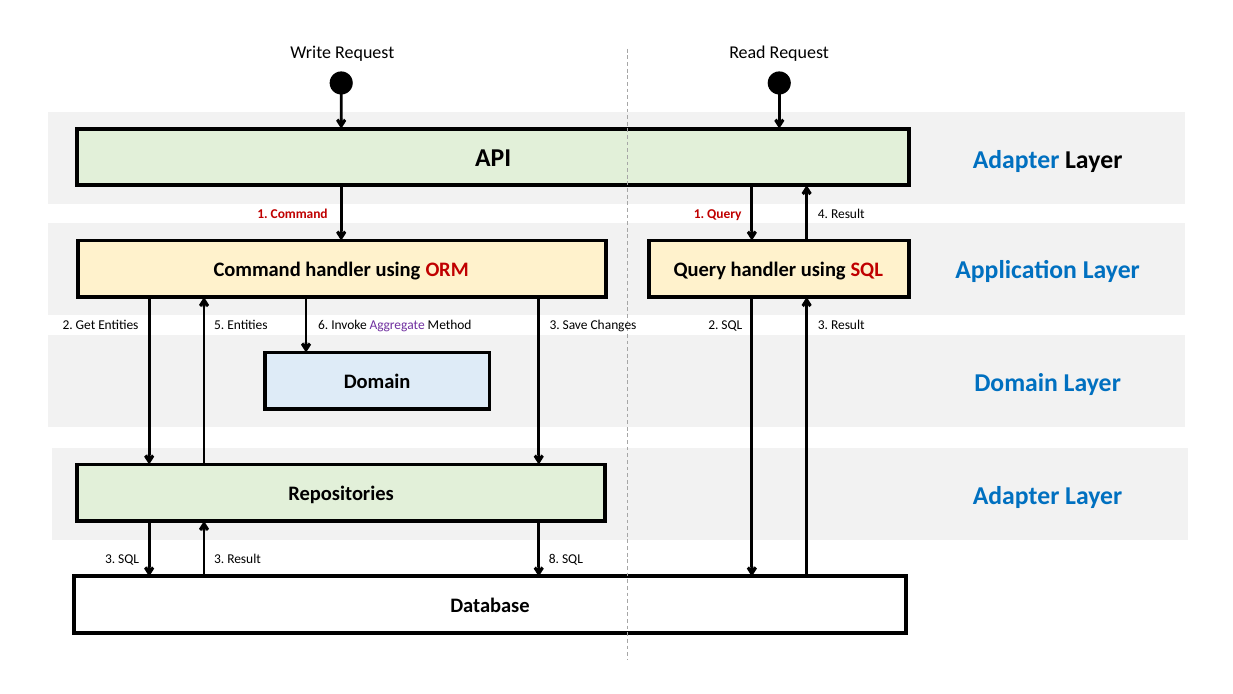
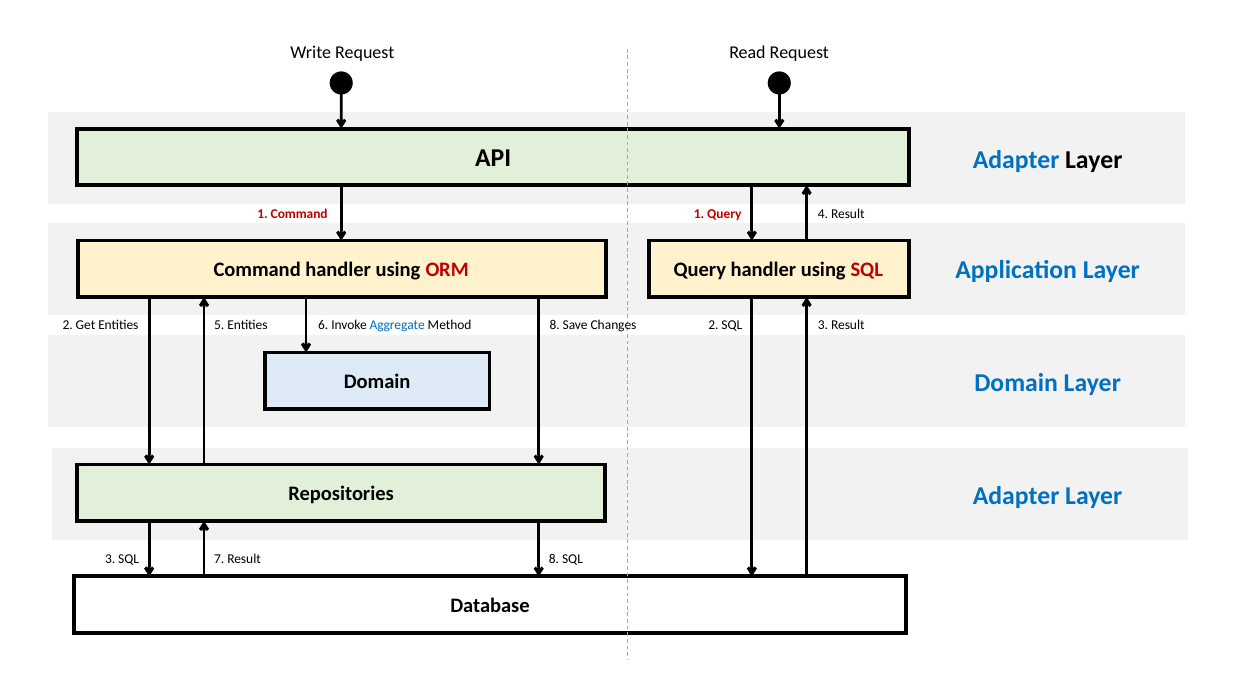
Aggregate colour: purple -> blue
Method 3: 3 -> 8
3 SQL 3: 3 -> 7
